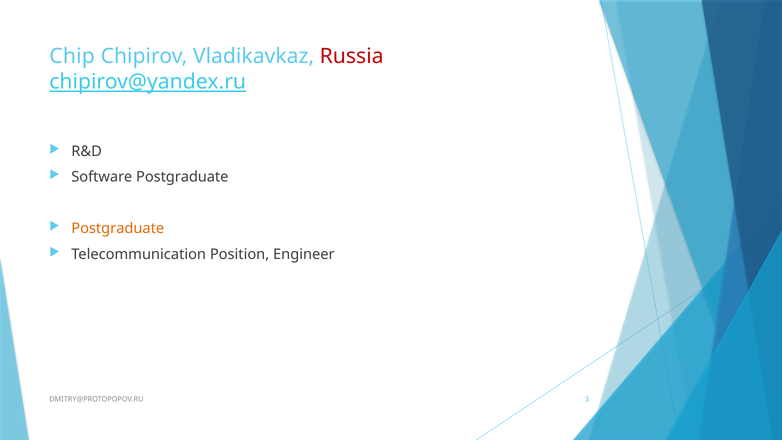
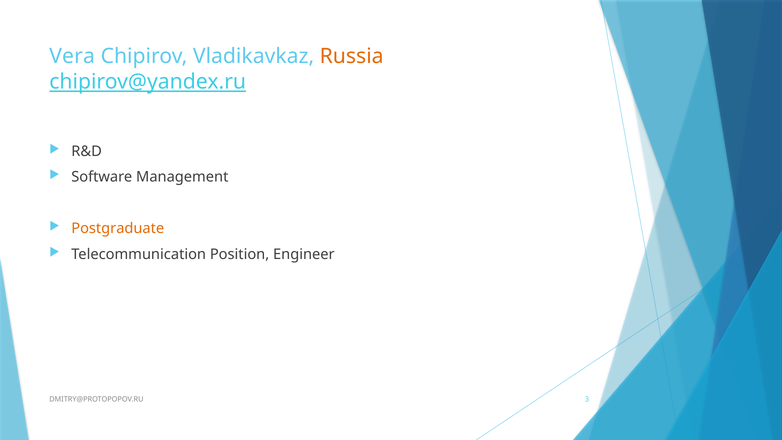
Chip: Chip -> Vera
Russia colour: red -> orange
Software Postgraduate: Postgraduate -> Management
